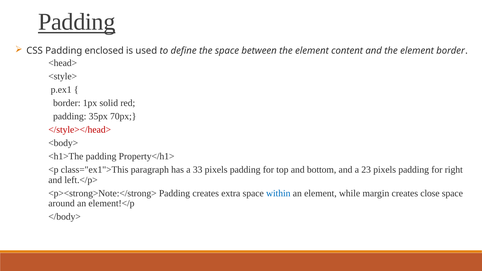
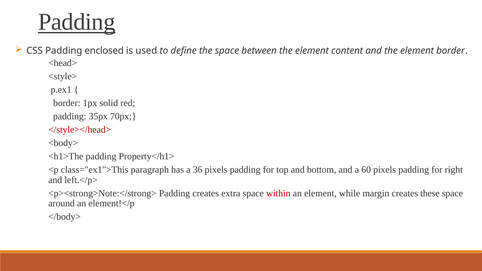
33: 33 -> 36
23: 23 -> 60
within colour: blue -> red
close: close -> these
